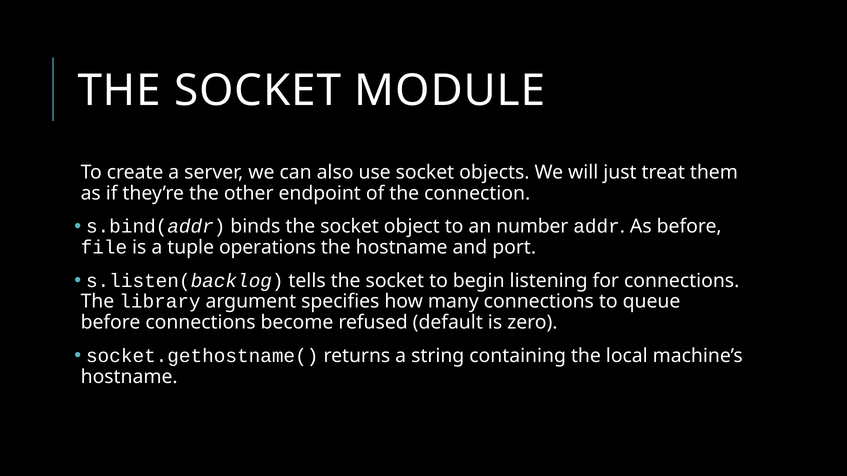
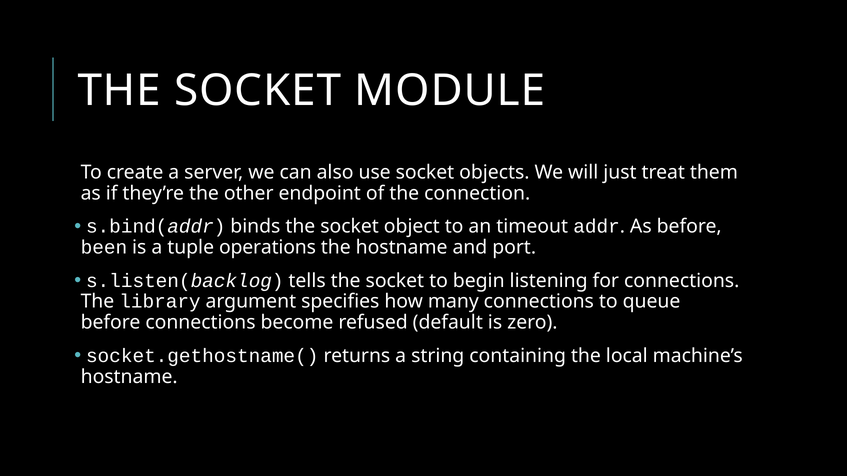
number: number -> timeout
file: file -> been
